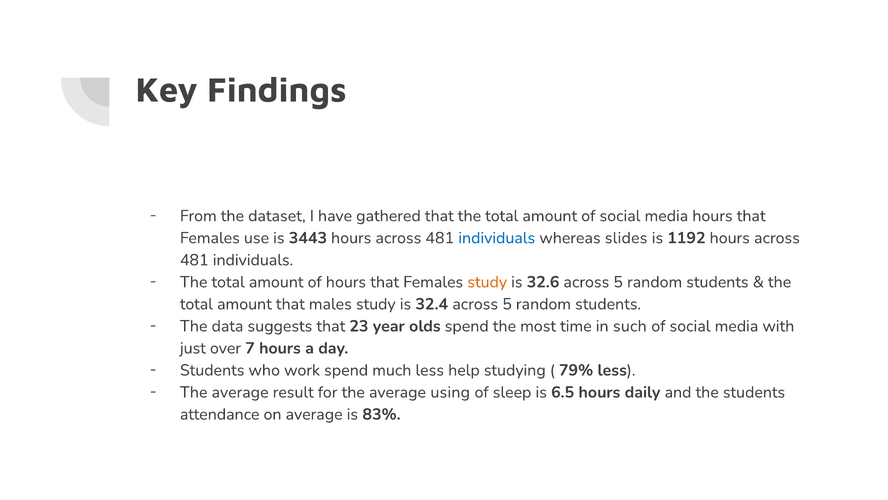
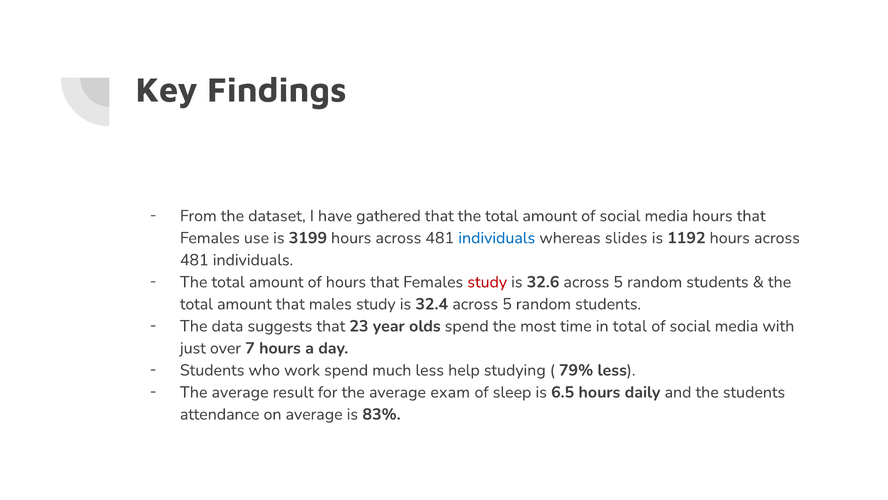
3443: 3443 -> 3199
study at (487, 282) colour: orange -> red
in such: such -> total
using: using -> exam
